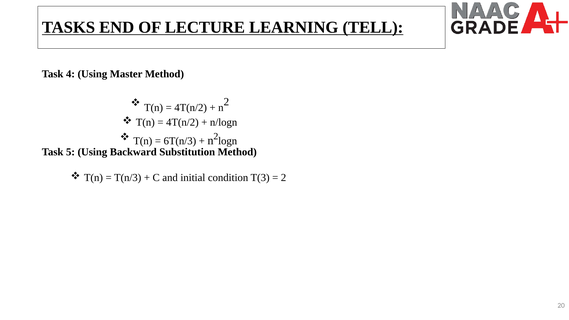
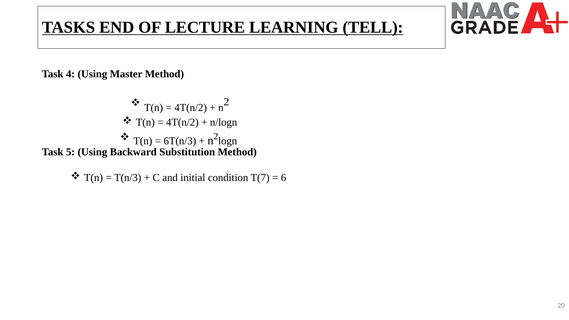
T(3: T(3 -> T(7
2 at (284, 178): 2 -> 6
